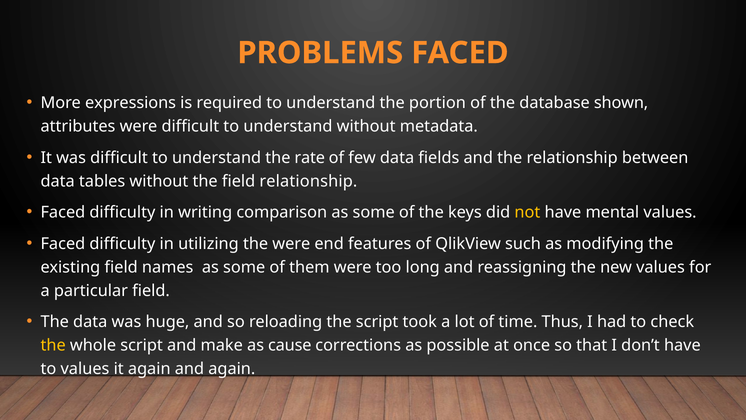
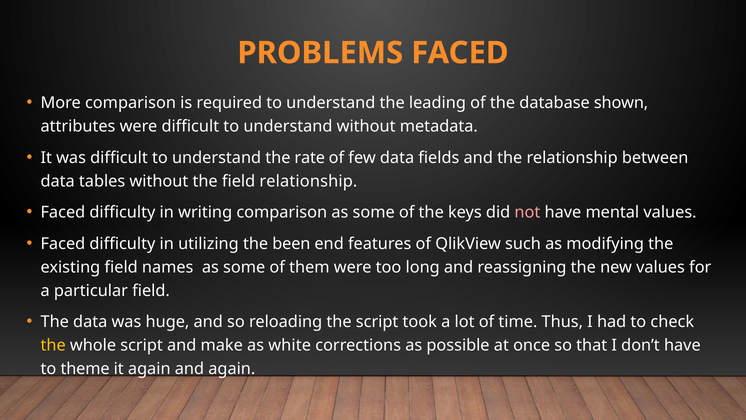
More expressions: expressions -> comparison
portion: portion -> leading
not colour: yellow -> pink
the were: were -> been
cause: cause -> white
to values: values -> theme
